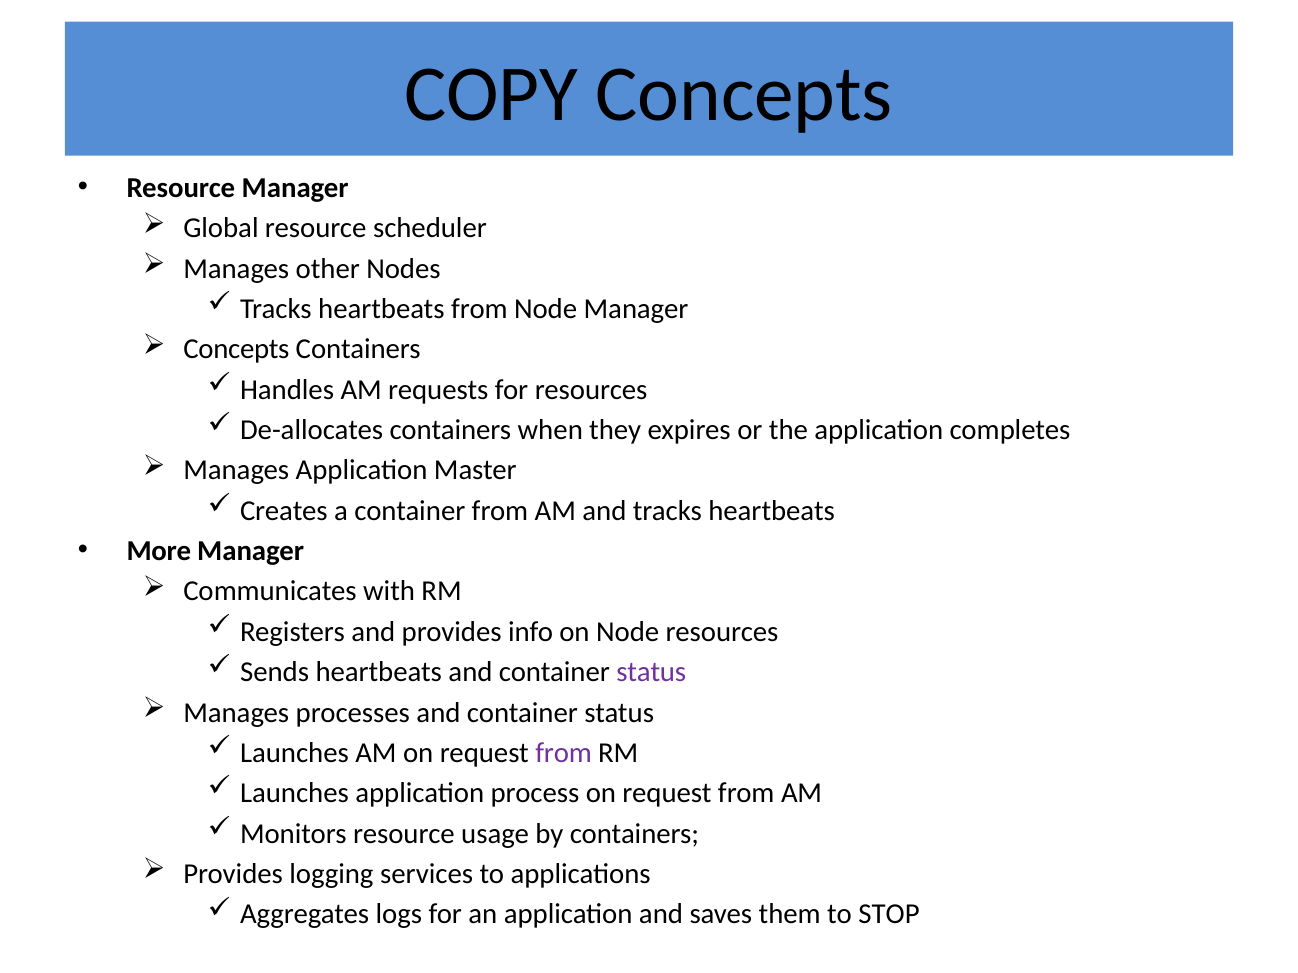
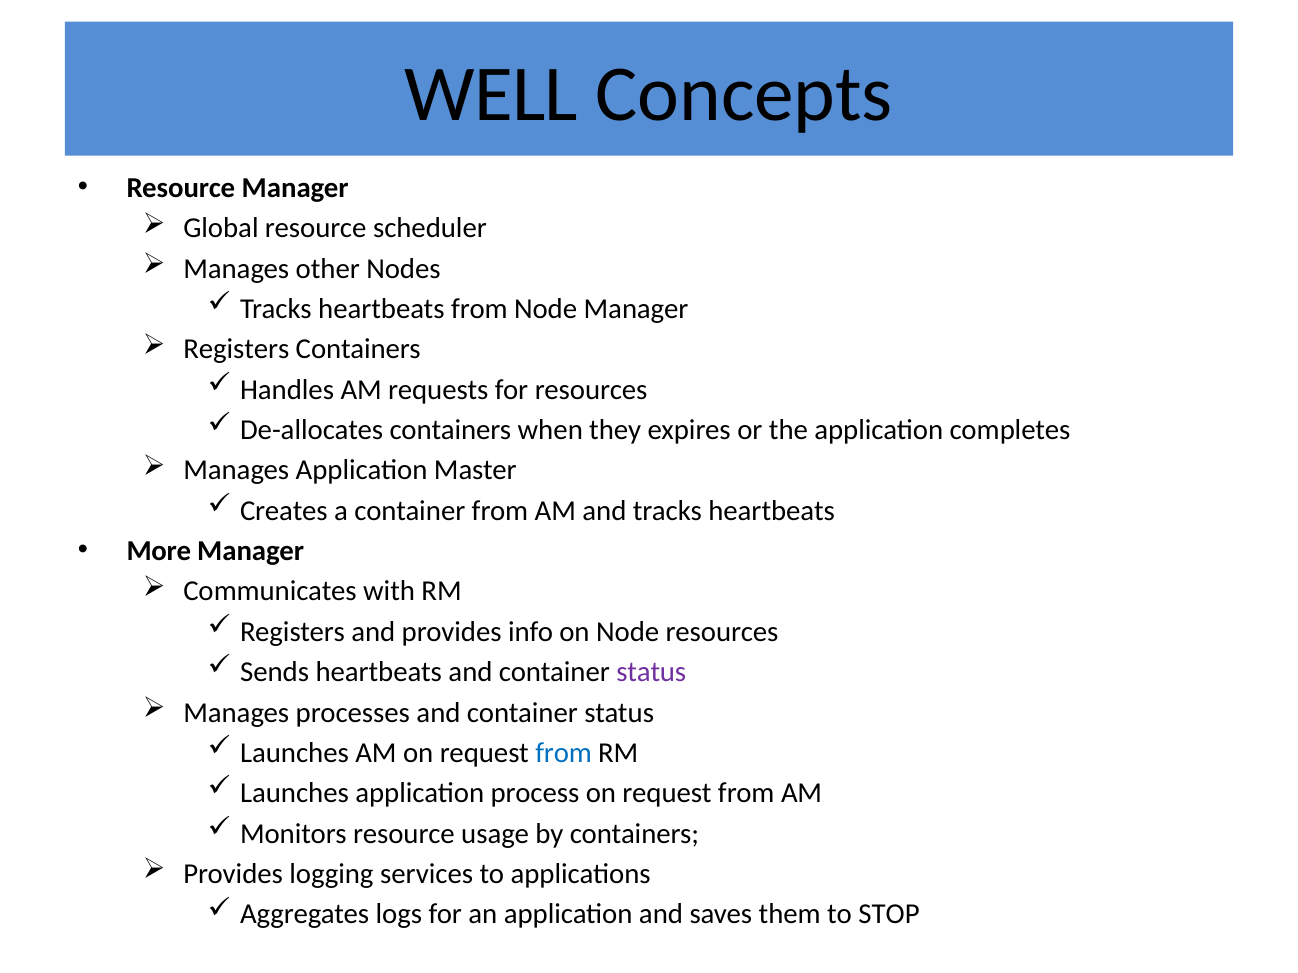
COPY: COPY -> WELL
Concepts at (236, 350): Concepts -> Registers
from at (564, 753) colour: purple -> blue
